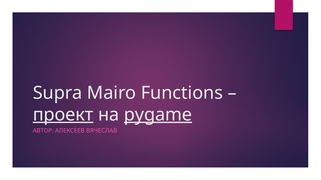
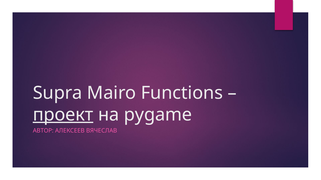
pygame underline: present -> none
